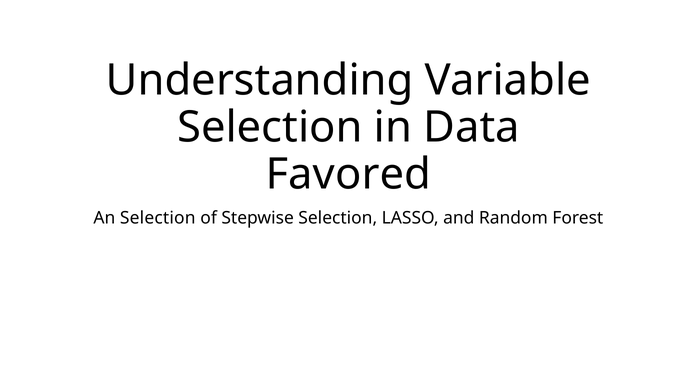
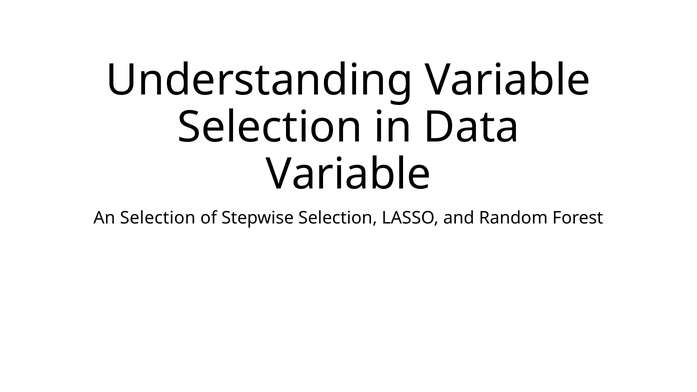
Favored at (348, 174): Favored -> Variable
